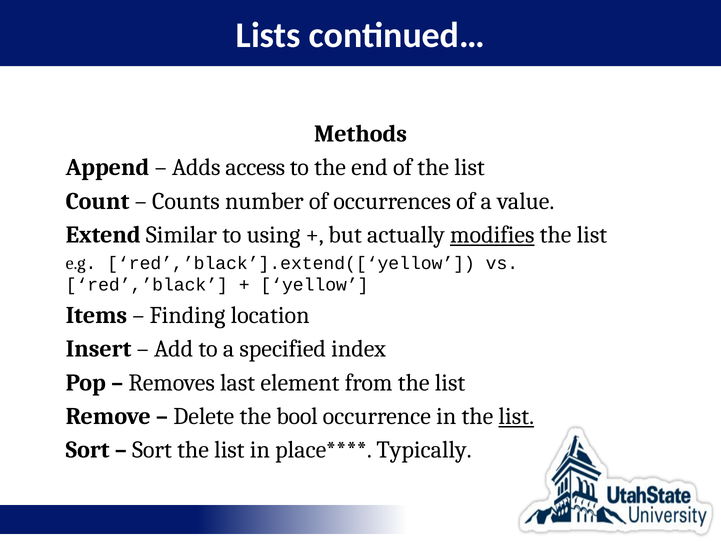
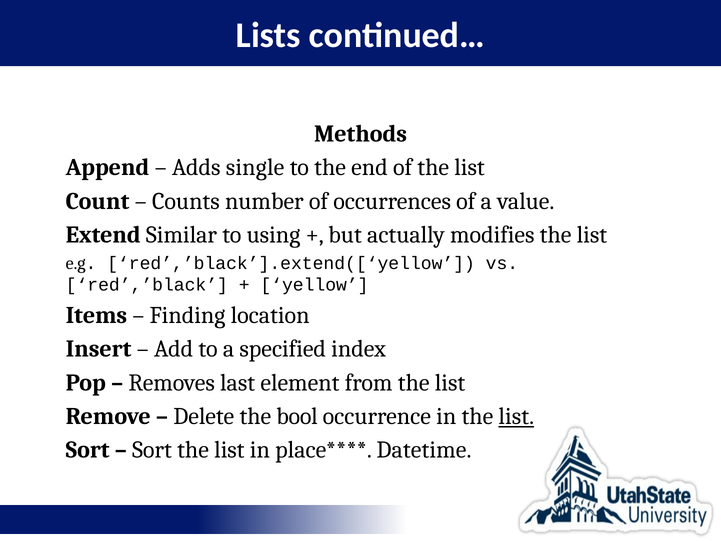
access: access -> single
modifies underline: present -> none
Typically: Typically -> Datetime
